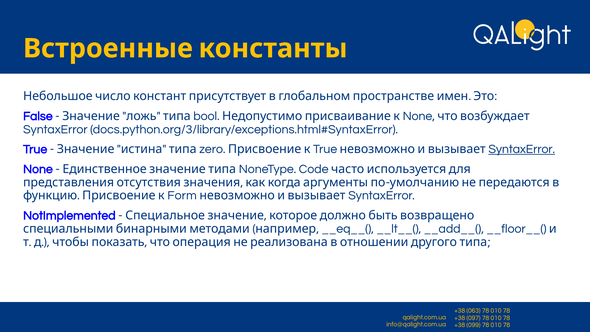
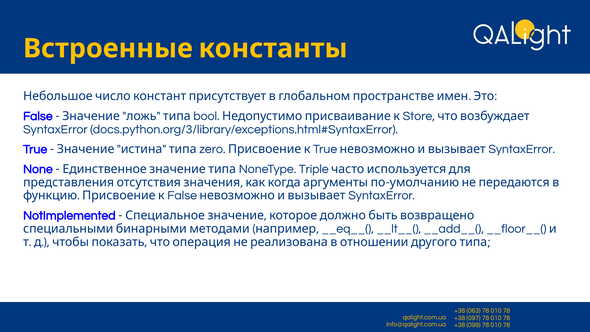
bool None: None -> Store
SyntaxError at (522, 149) underline: present -> none
Code: Code -> Triple
Form at (182, 196): Form -> False
